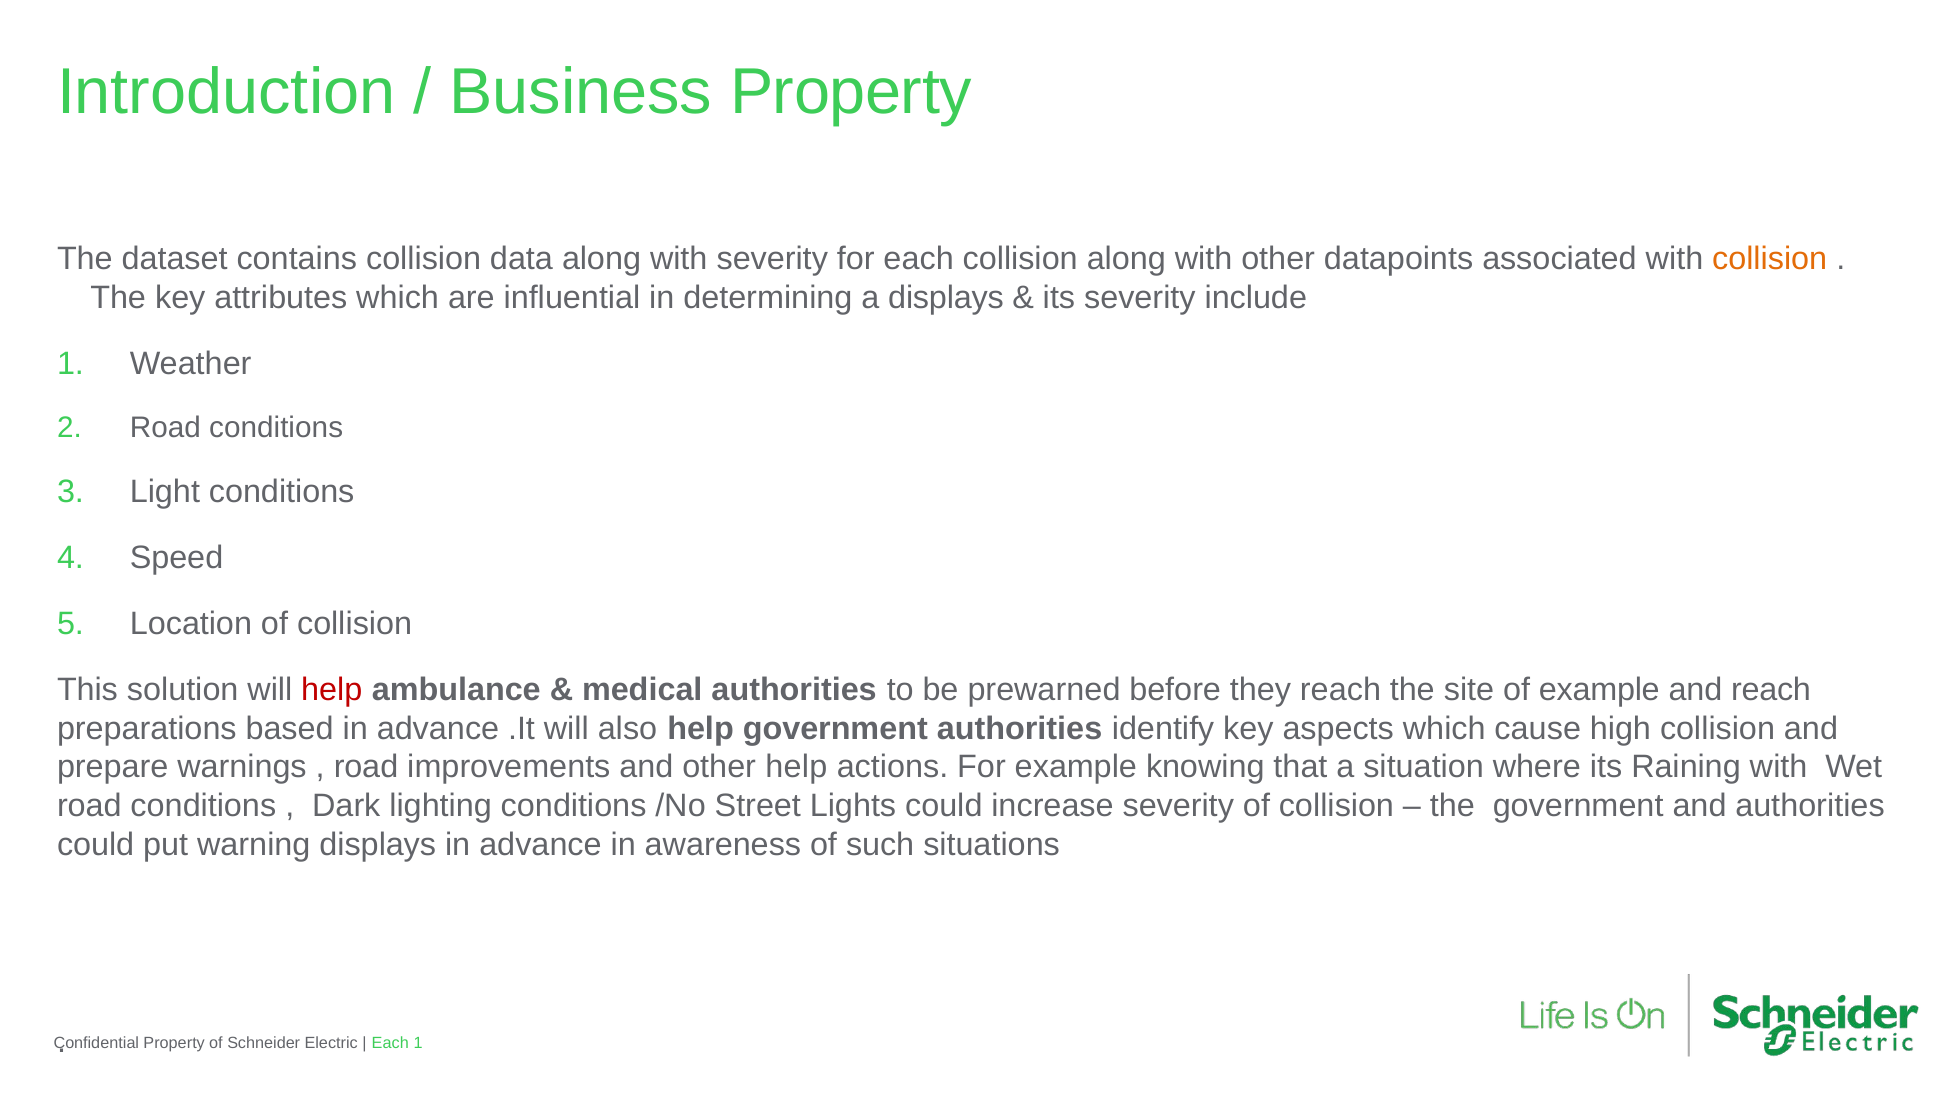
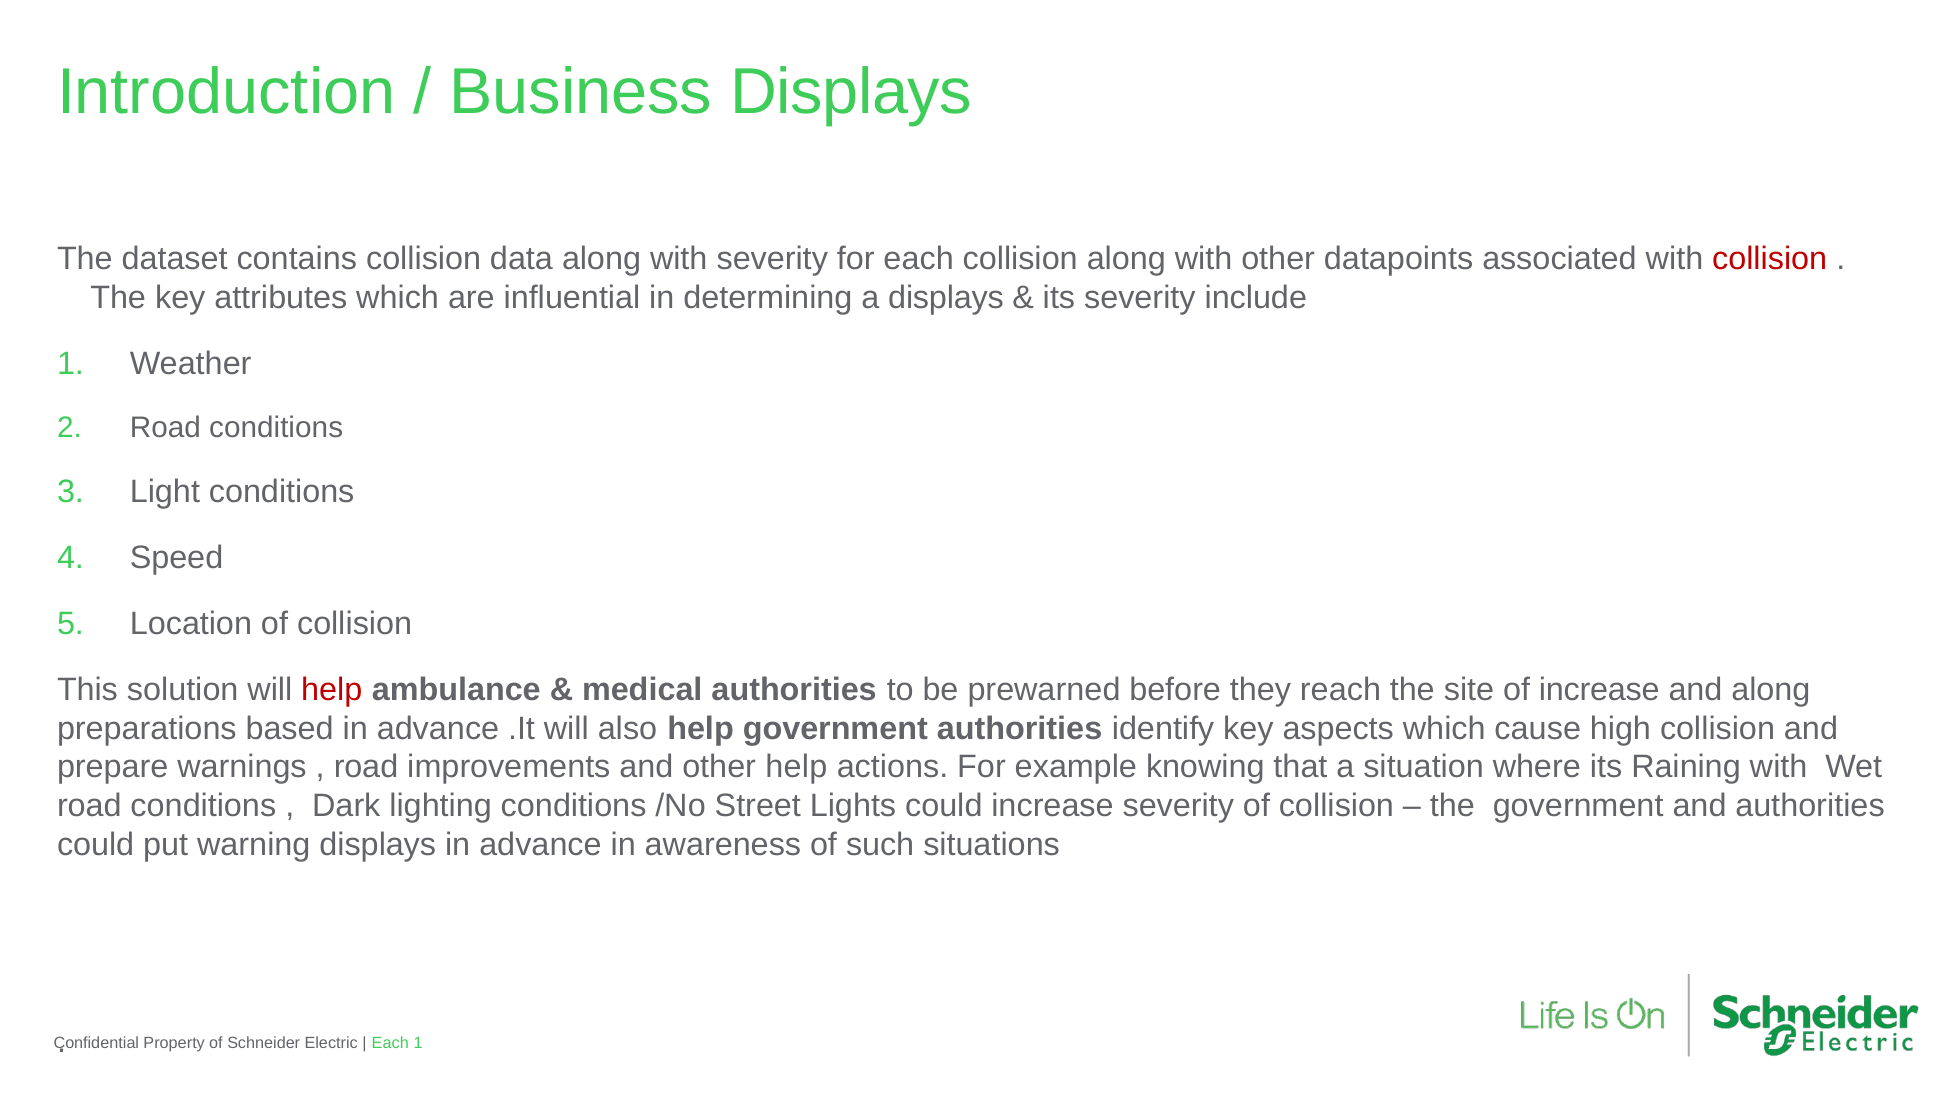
Business Property: Property -> Displays
collision at (1770, 259) colour: orange -> red
of example: example -> increase
and reach: reach -> along
